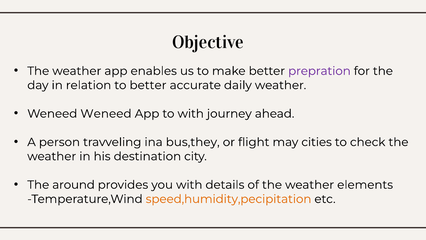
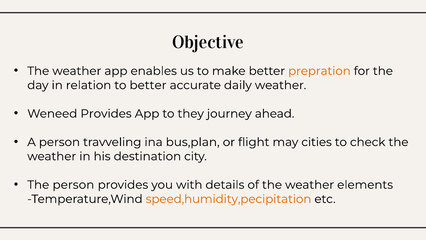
prepration colour: purple -> orange
Weneed Weneed: Weneed -> Provides
to with: with -> they
bus,they: bus,they -> bus,plan
The around: around -> person
